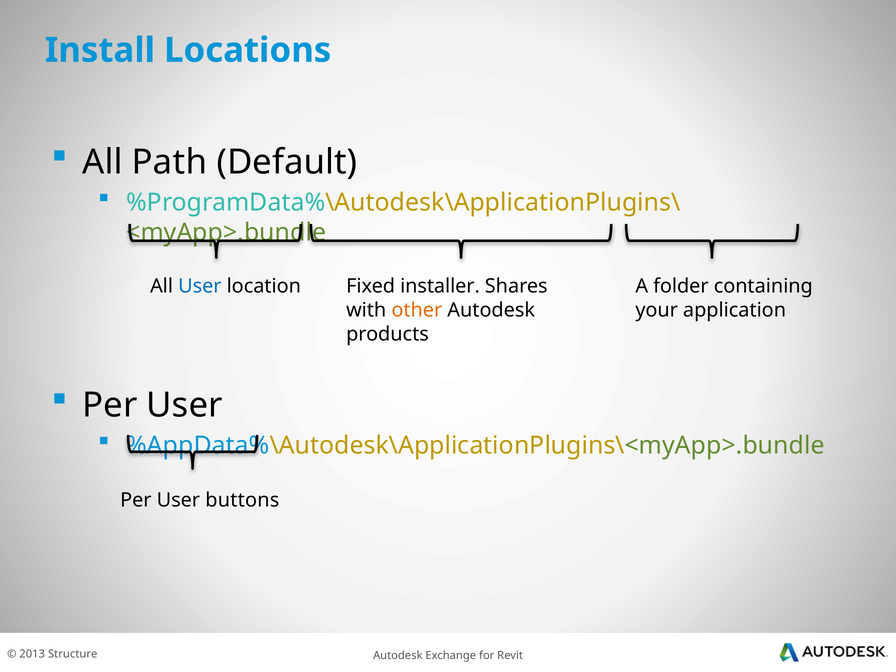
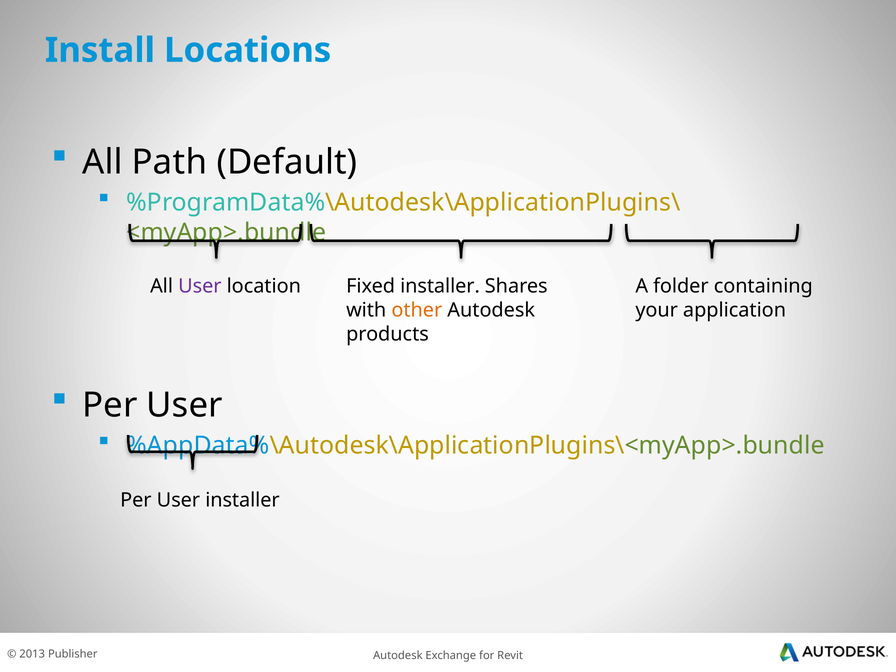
User at (200, 286) colour: blue -> purple
User buttons: buttons -> installer
Structure: Structure -> Publisher
